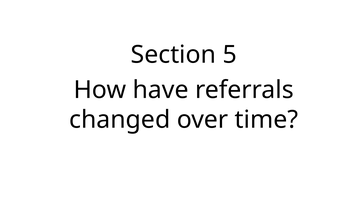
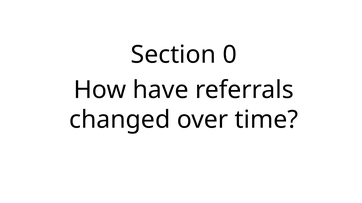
5: 5 -> 0
